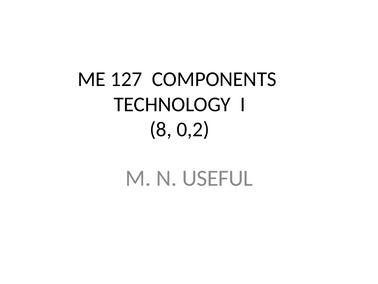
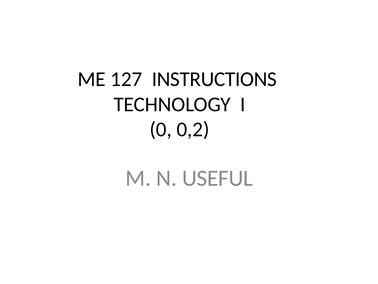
COMPONENTS: COMPONENTS -> INSTRUCTIONS
8: 8 -> 0
